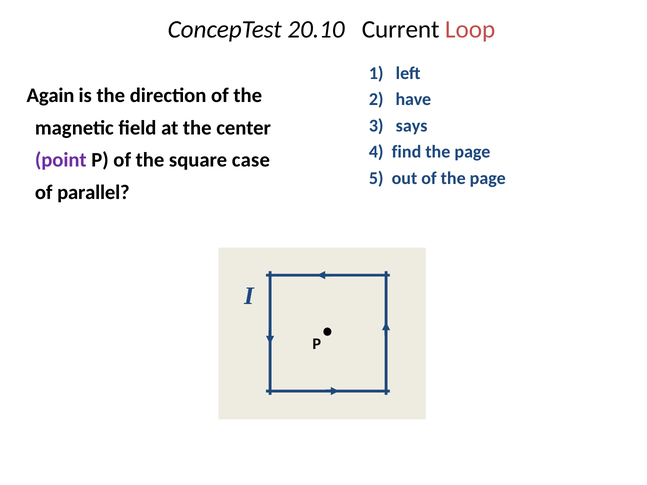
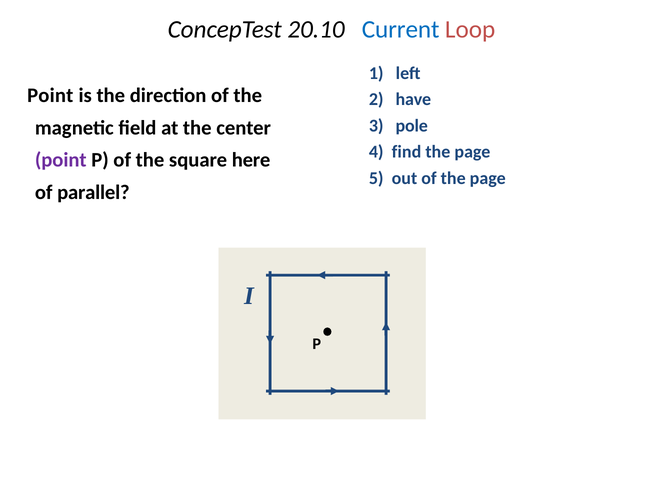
Current colour: black -> blue
Again at (50, 96): Again -> Point
says: says -> pole
case: case -> here
